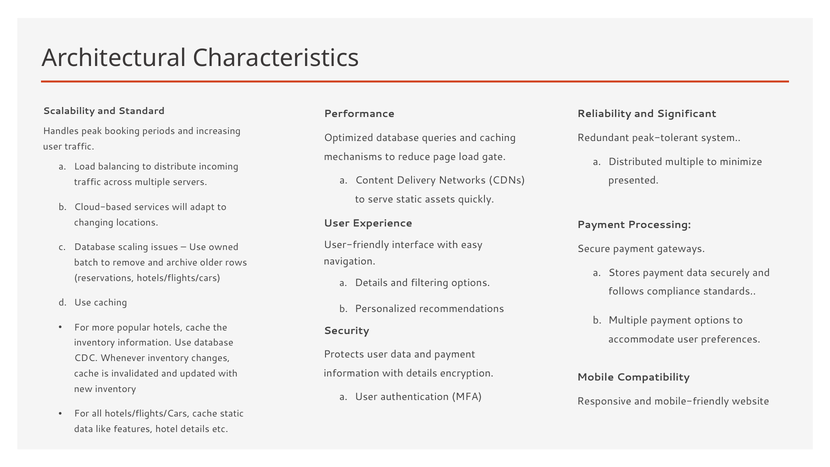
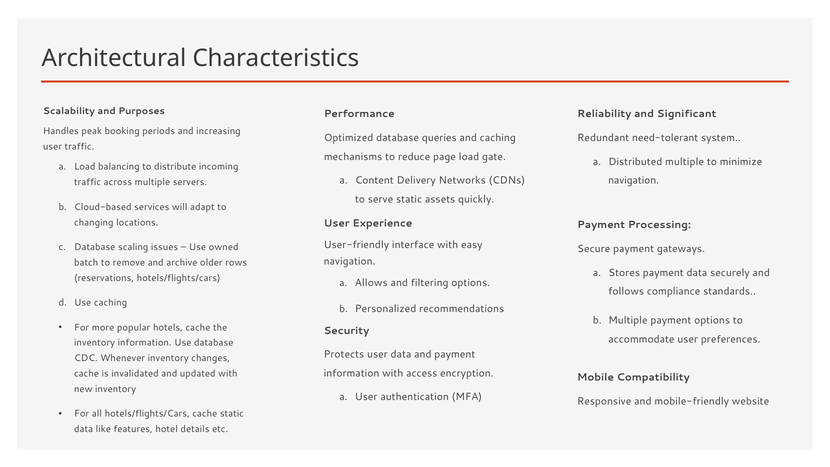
Standard: Standard -> Purposes
peak-tolerant: peak-tolerant -> need-tolerant
presented at (634, 180): presented -> navigation
Details at (371, 283): Details -> Allows
with details: details -> access
